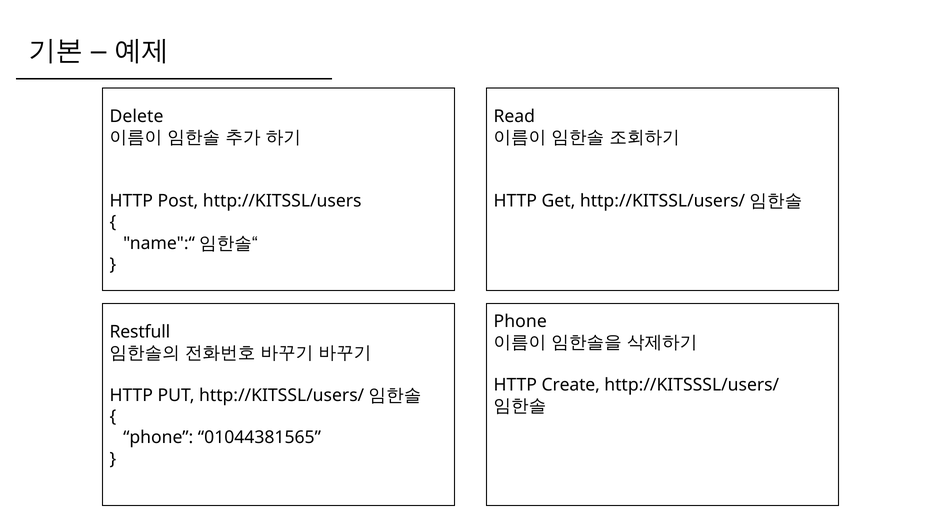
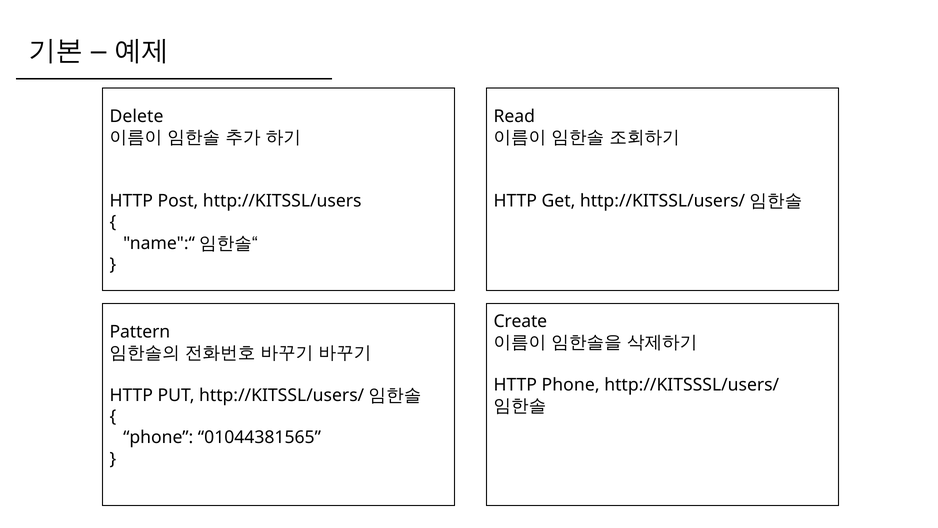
Phone at (520, 321): Phone -> Create
Restfull: Restfull -> Pattern
HTTP Create: Create -> Phone
